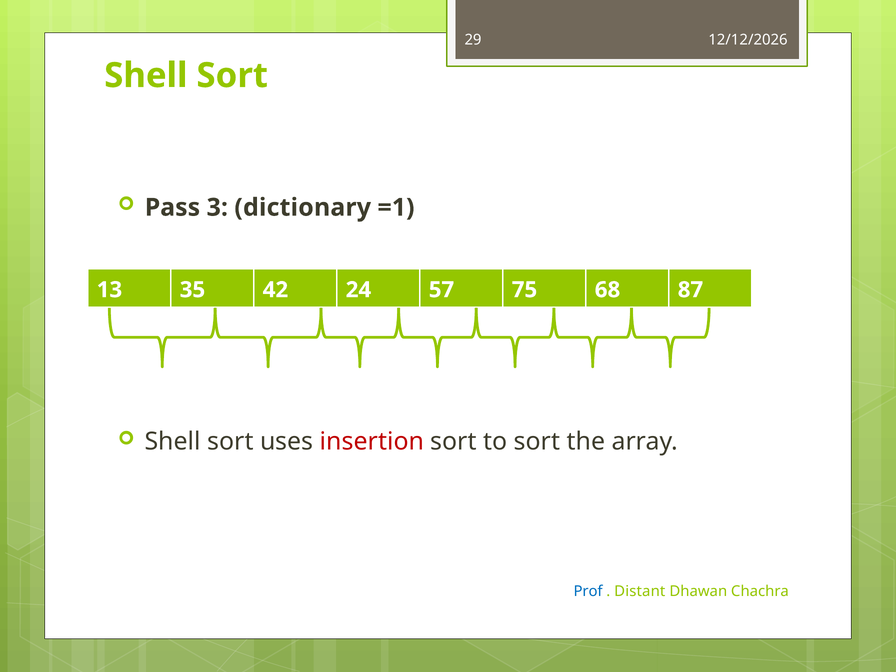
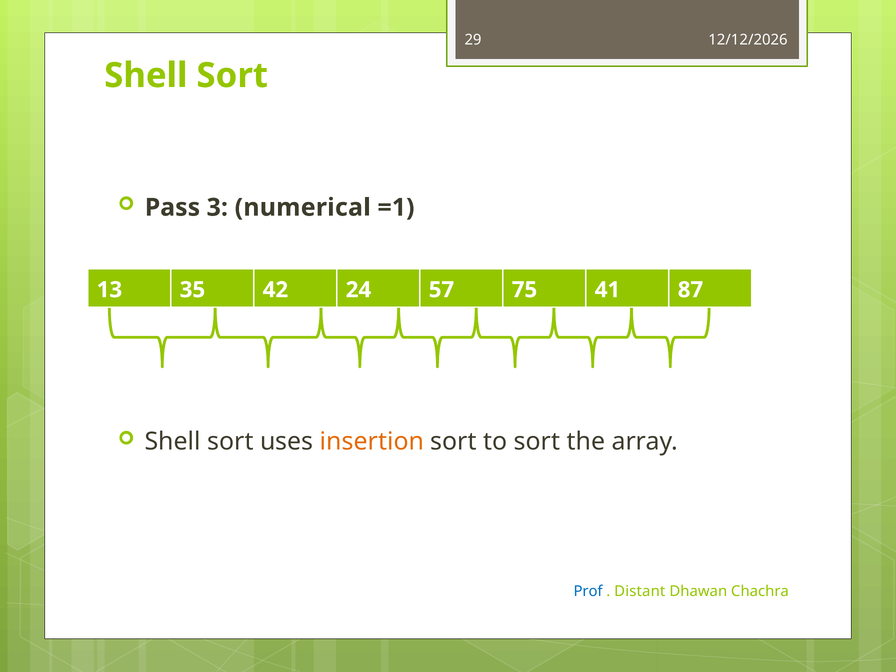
dictionary: dictionary -> numerical
68: 68 -> 41
insertion colour: red -> orange
